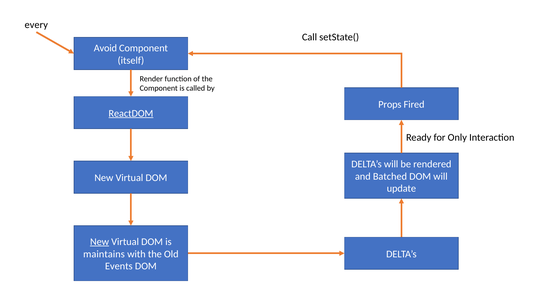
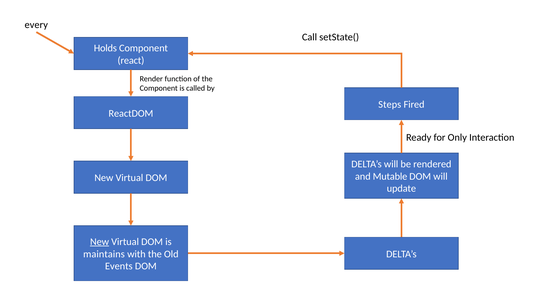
Avoid: Avoid -> Holds
itself: itself -> react
Props: Props -> Steps
ReactDOM underline: present -> none
Batched: Batched -> Mutable
